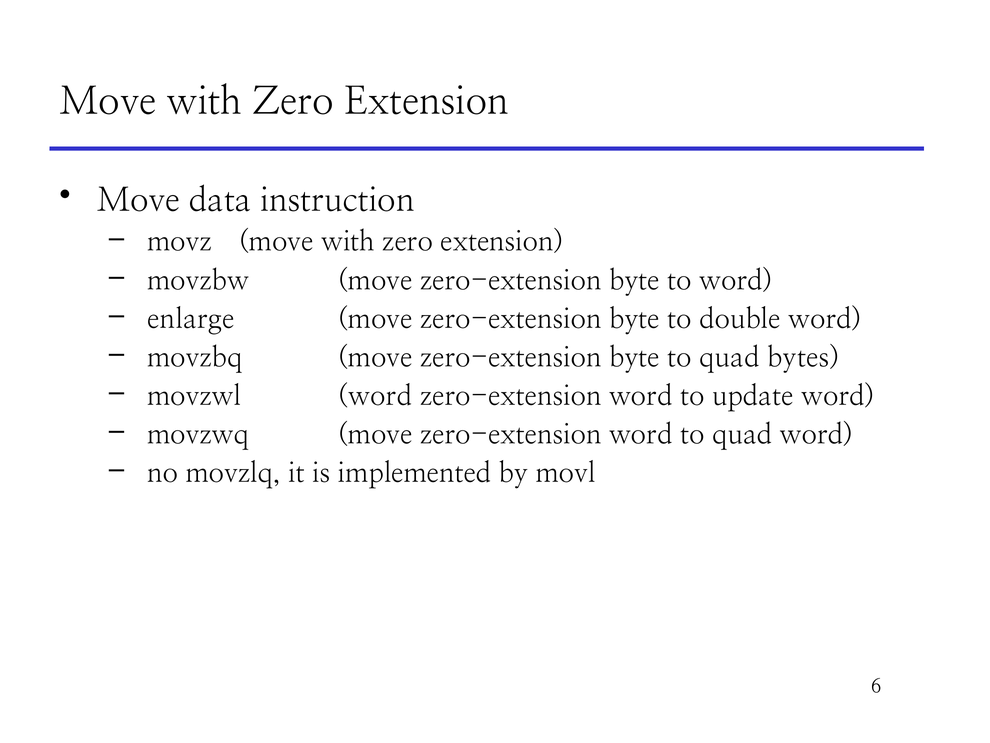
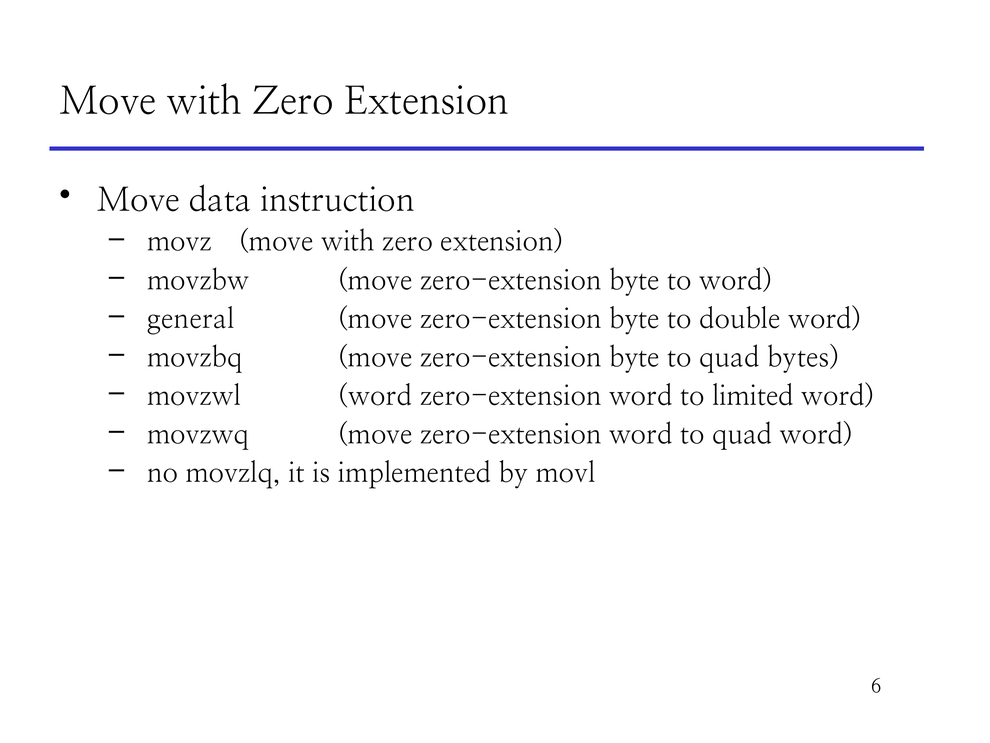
enlarge: enlarge -> general
update: update -> limited
